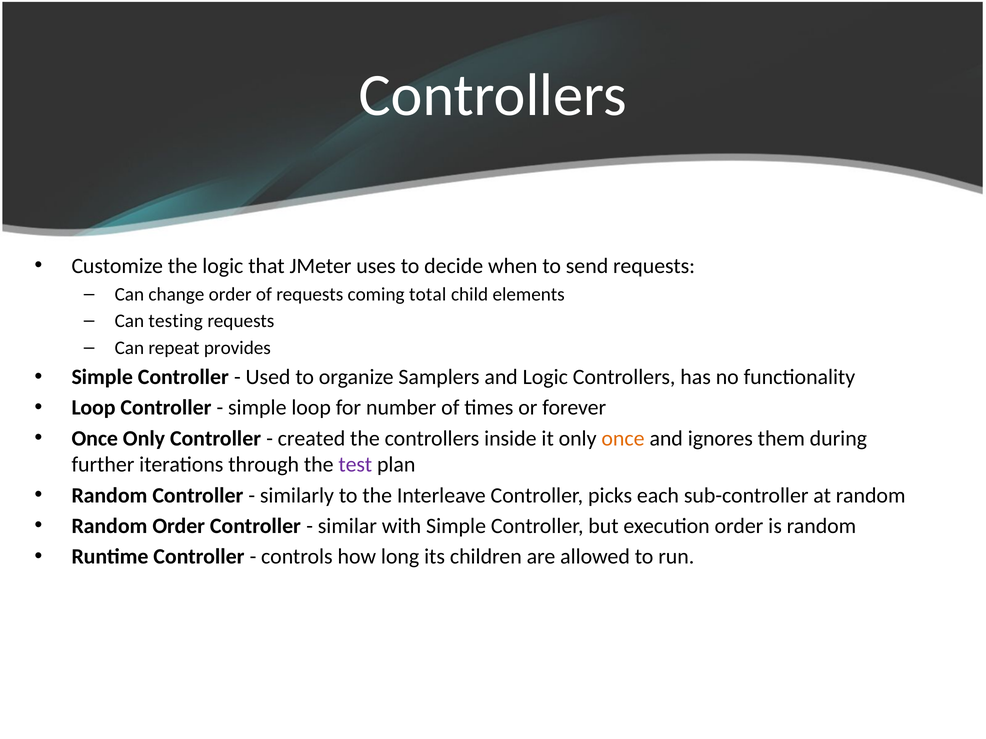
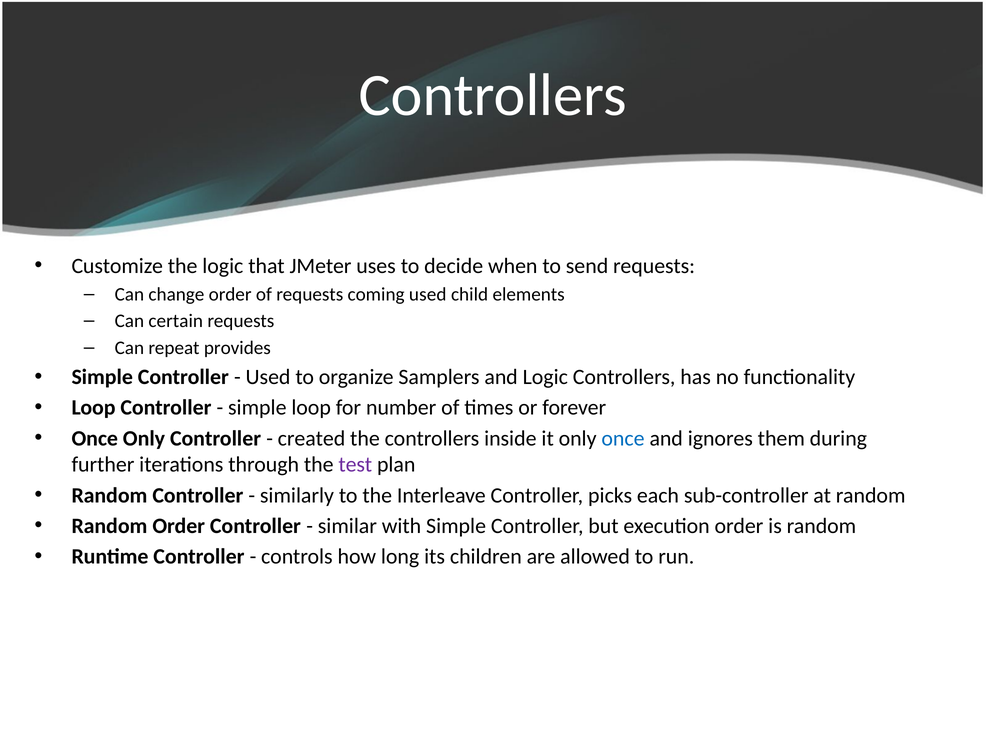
coming total: total -> used
testing: testing -> certain
once at (623, 439) colour: orange -> blue
